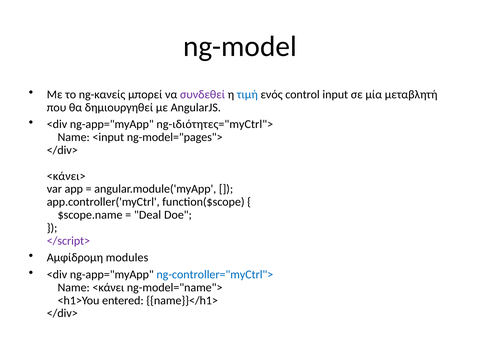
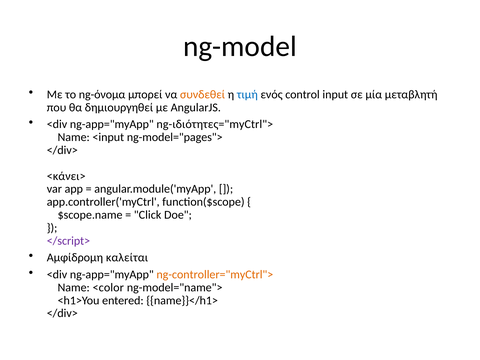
ng-κανείς: ng-κανείς -> ng-όνομα
συνδεθεί colour: purple -> orange
Deal: Deal -> Click
modules: modules -> καλείται
ng-controller="myCtrl"> colour: blue -> orange
<κάνει: <κάνει -> <color
